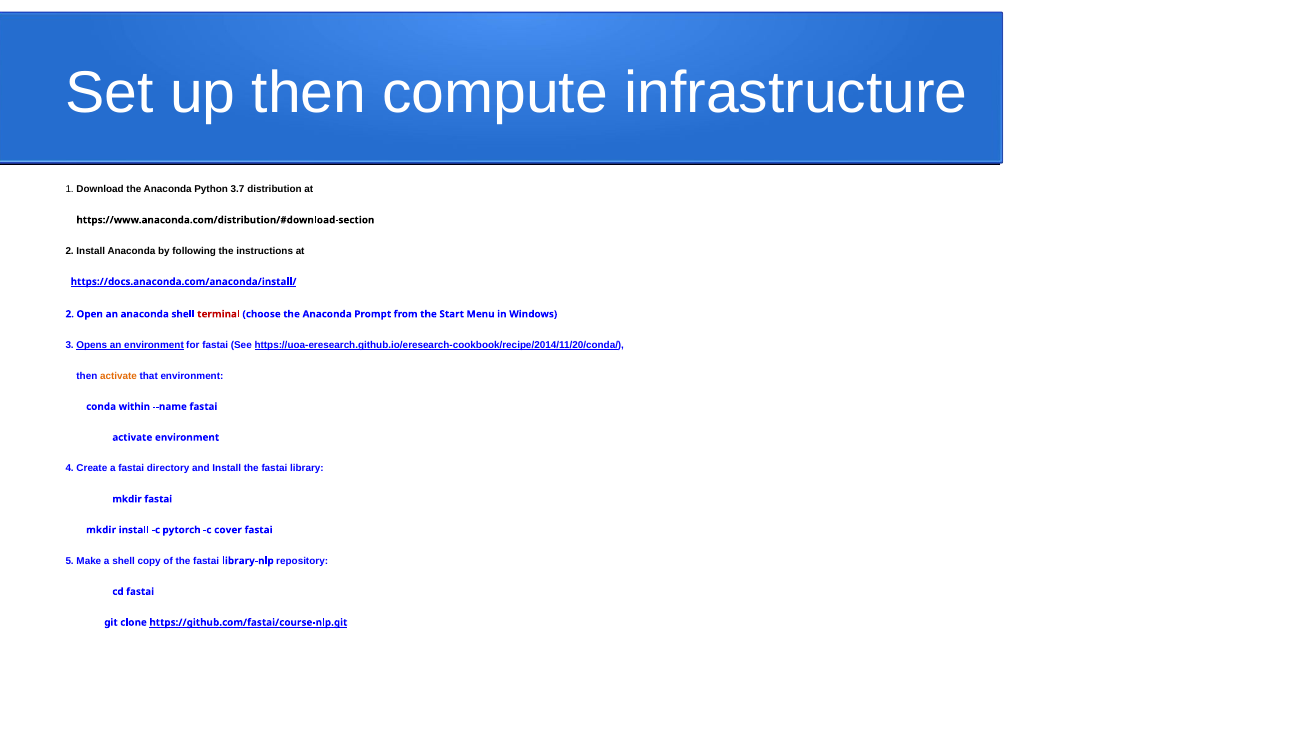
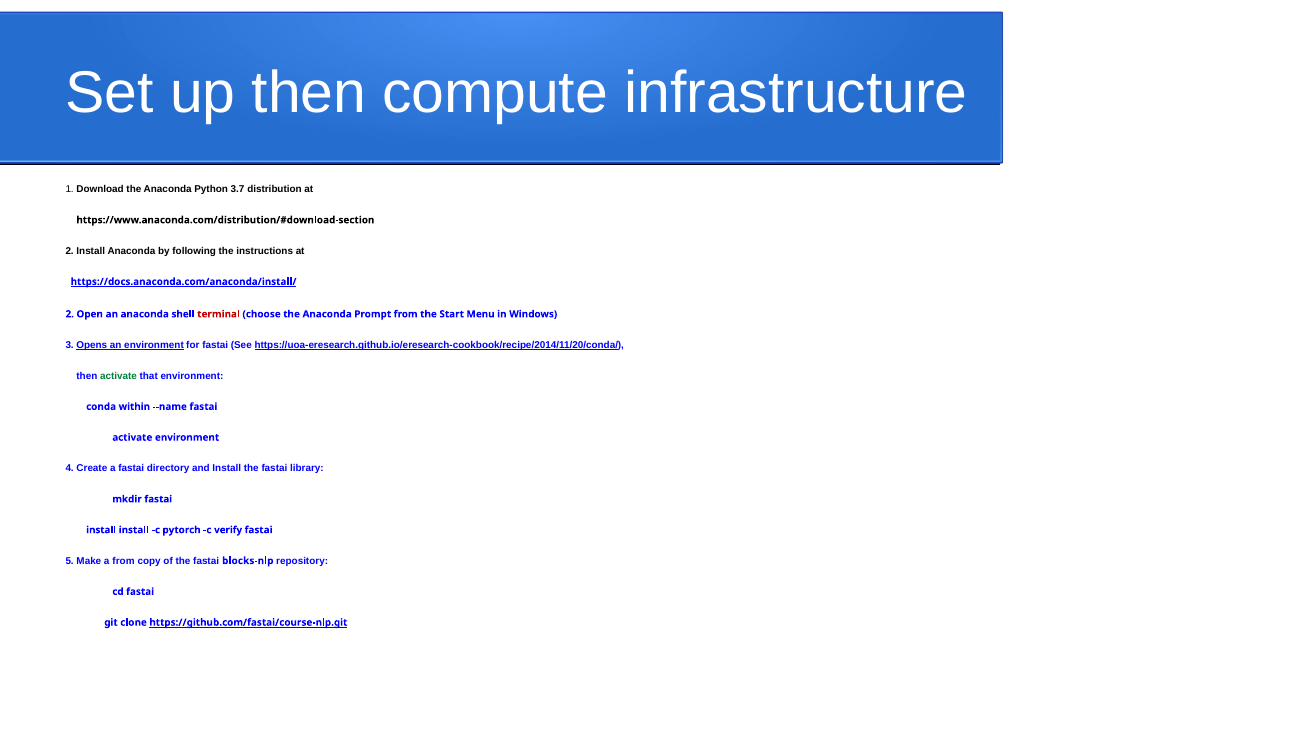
activate at (118, 376) colour: orange -> green
mkdir at (101, 530): mkdir -> install
cover: cover -> verify
a shell: shell -> from
library-nlp: library-nlp -> blocks-nlp
